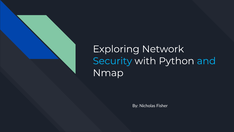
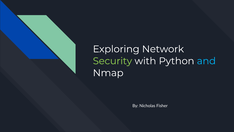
Security colour: light blue -> light green
